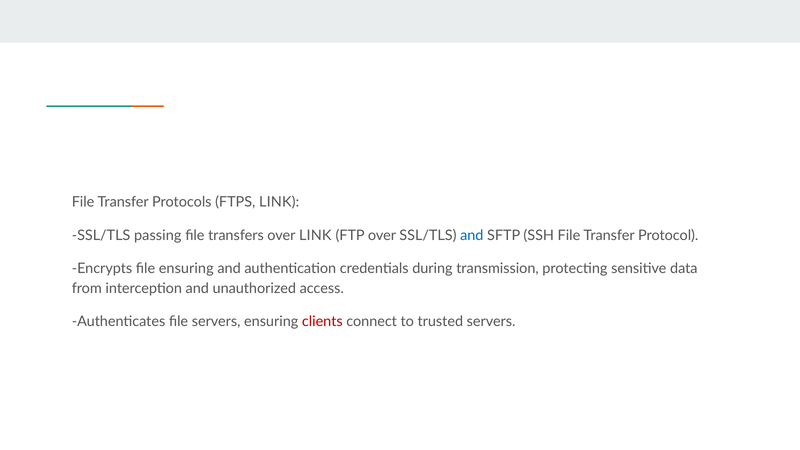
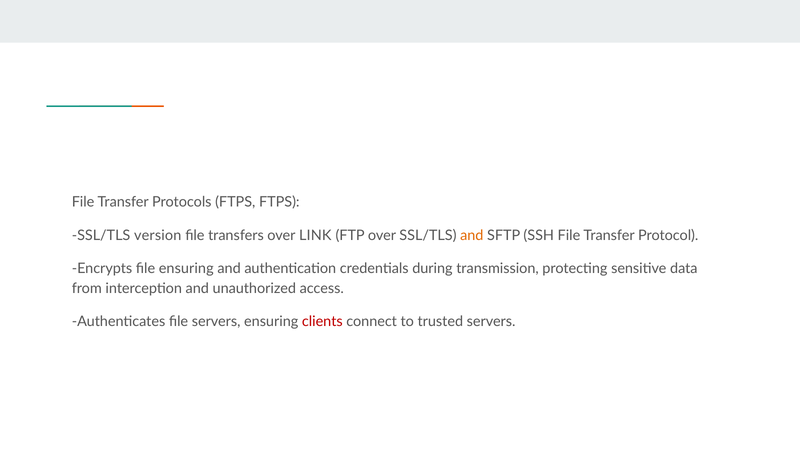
FTPS LINK: LINK -> FTPS
passing: passing -> version
and at (472, 235) colour: blue -> orange
